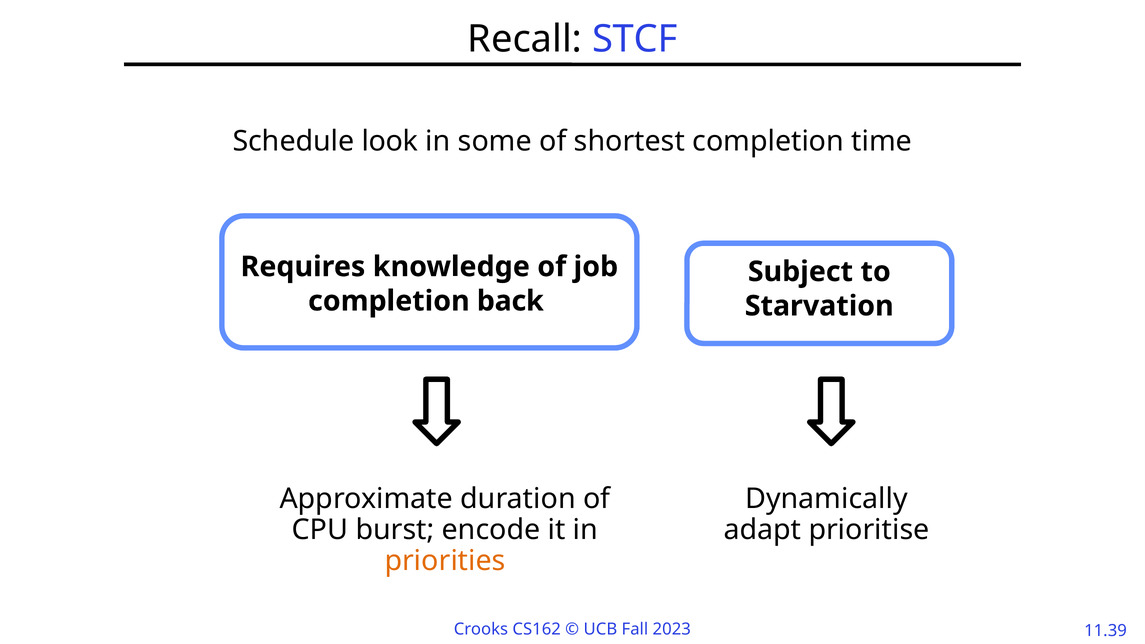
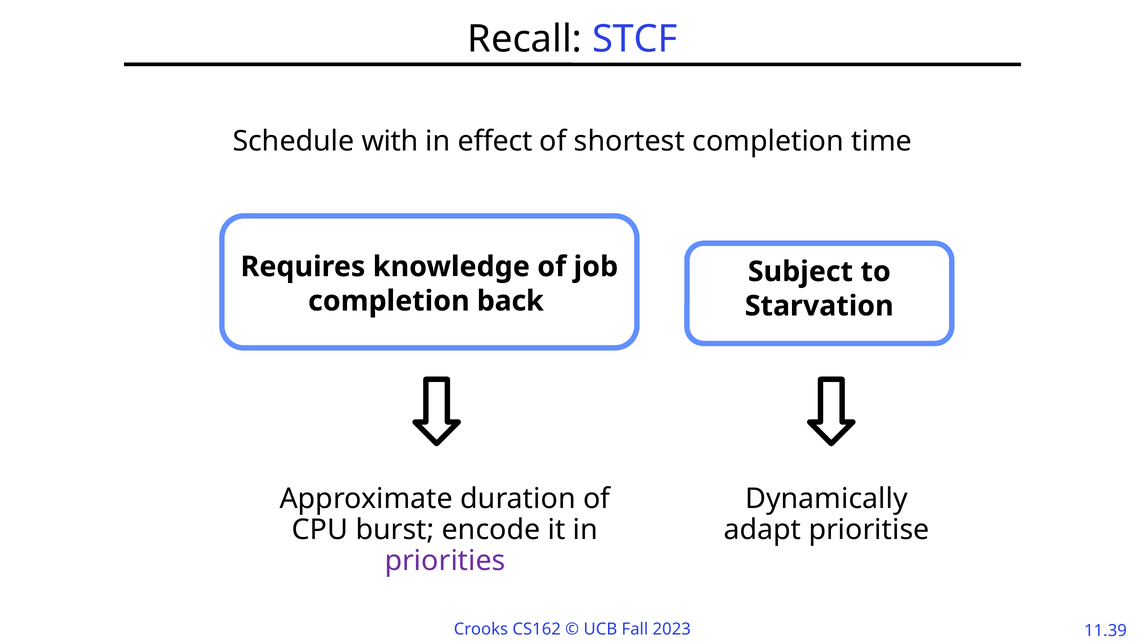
look: look -> with
some: some -> effect
priorities colour: orange -> purple
